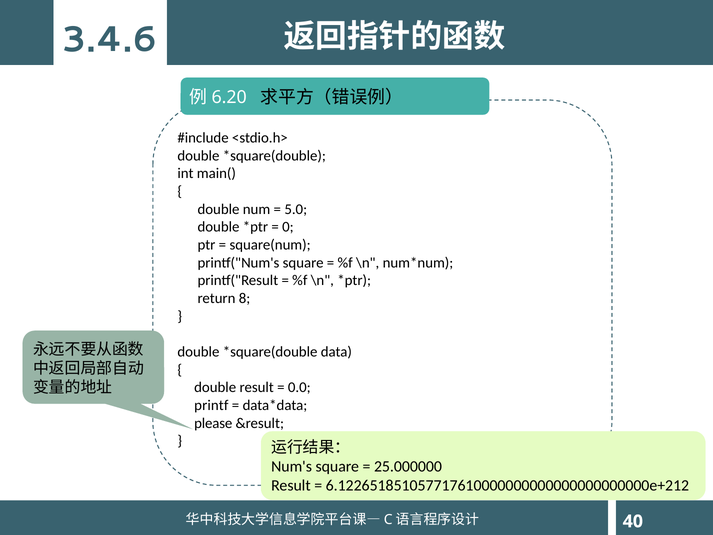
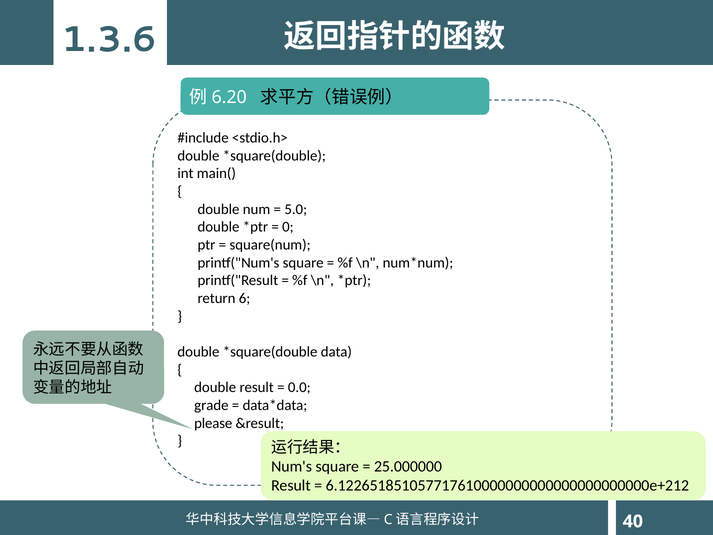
3.4.6: 3.4.6 -> 1.3.6
8: 8 -> 6
printf: printf -> grade
